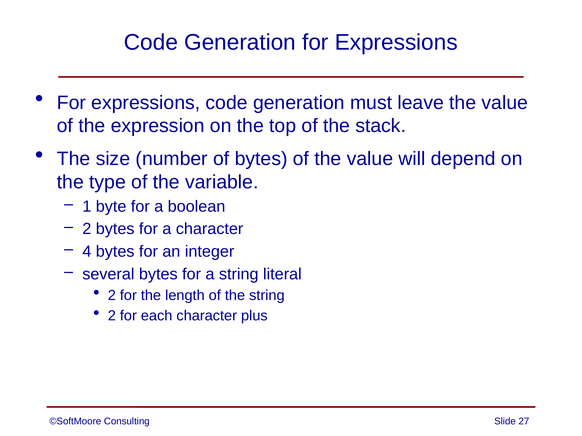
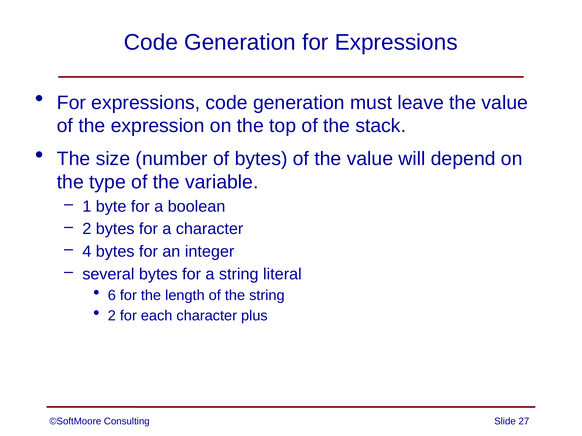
2 at (112, 296): 2 -> 6
